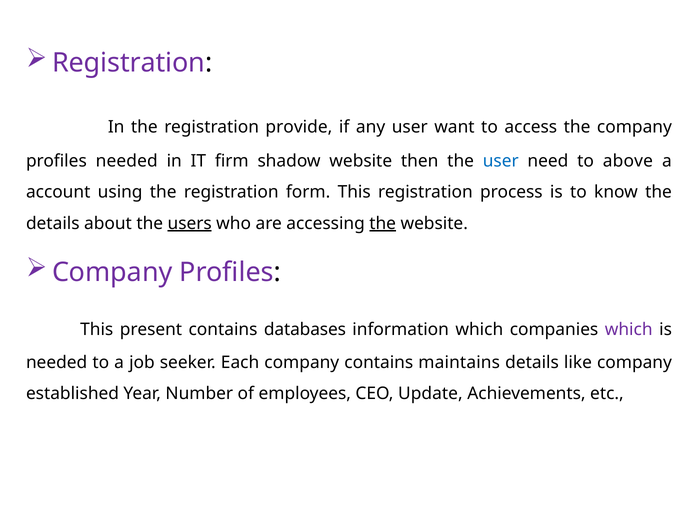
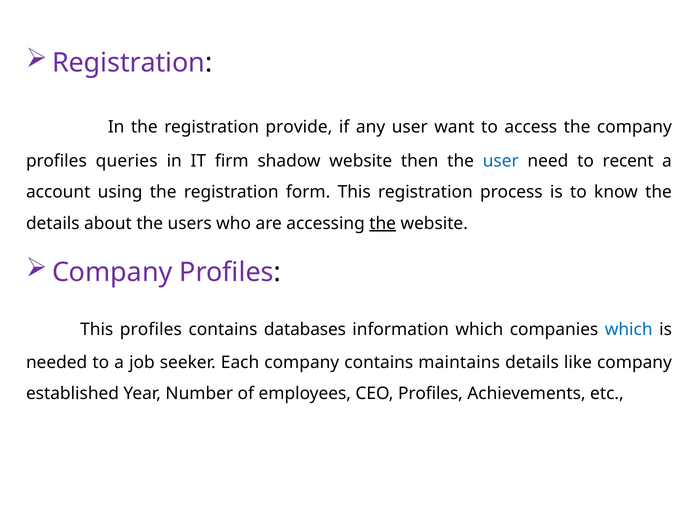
profiles needed: needed -> queries
above: above -> recent
users underline: present -> none
This present: present -> profiles
which at (629, 329) colour: purple -> blue
CEO Update: Update -> Profiles
